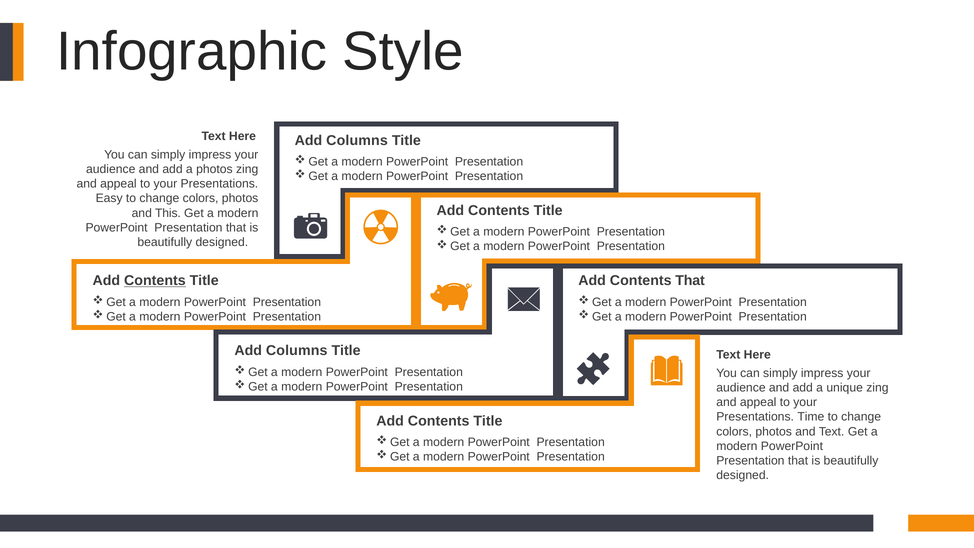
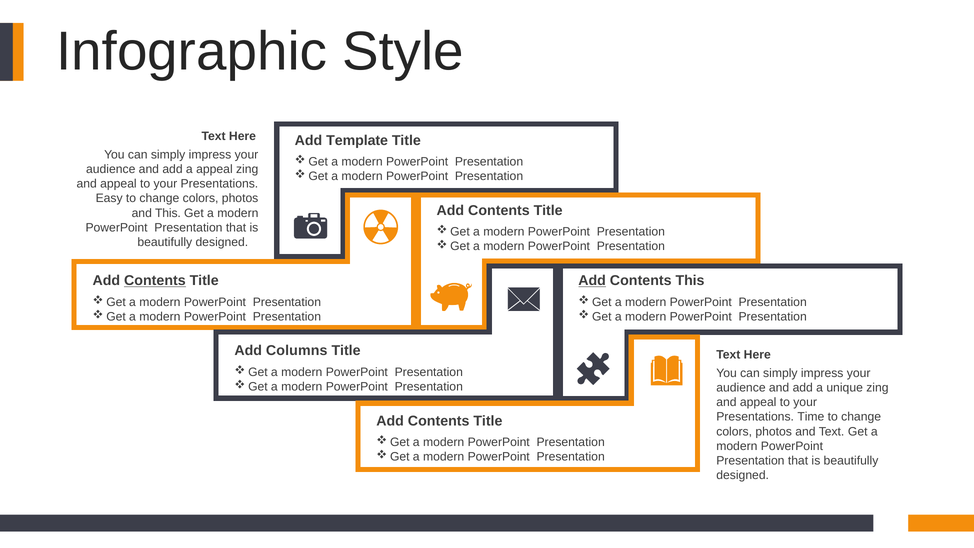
Columns at (357, 140): Columns -> Template
a photos: photos -> appeal
Add at (592, 281) underline: none -> present
Contents That: That -> This
